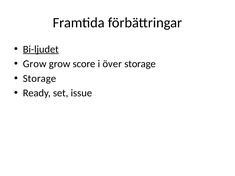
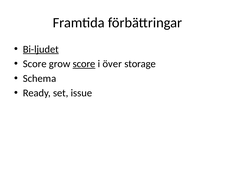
Grow at (35, 64): Grow -> Score
score at (84, 64) underline: none -> present
Storage at (39, 79): Storage -> Schema
